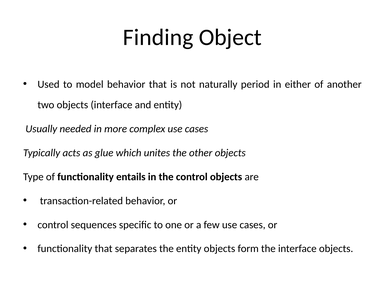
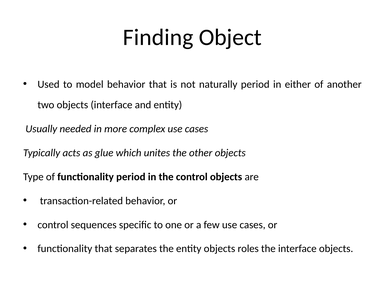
functionality entails: entails -> period
form: form -> roles
